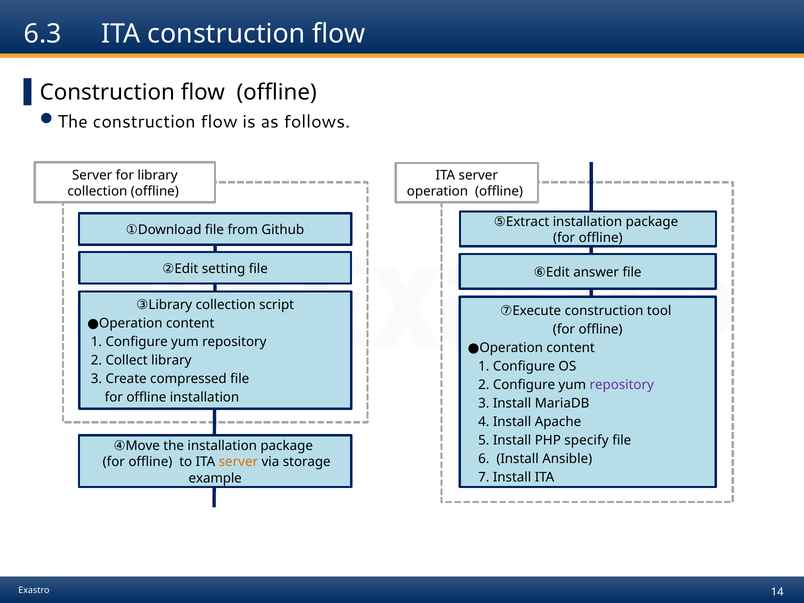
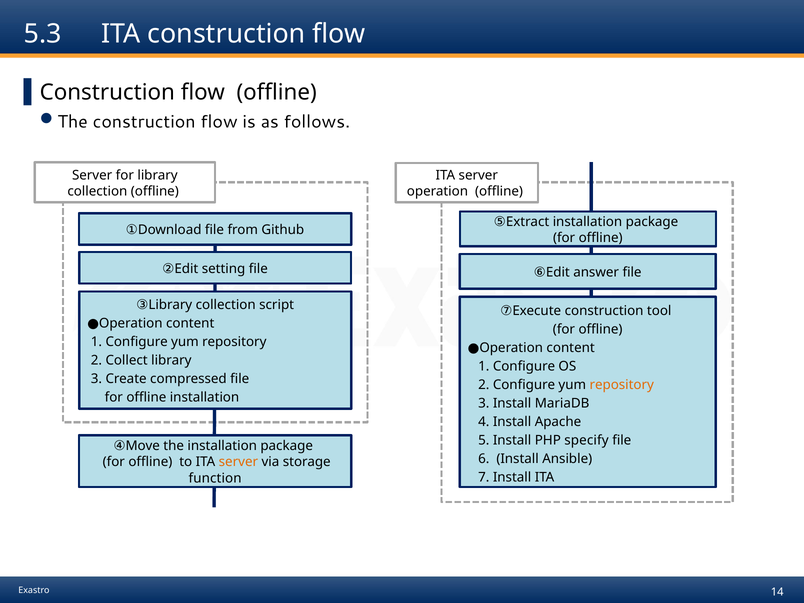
6.3: 6.3 -> 5.3
repository at (622, 385) colour: purple -> orange
example: example -> function
